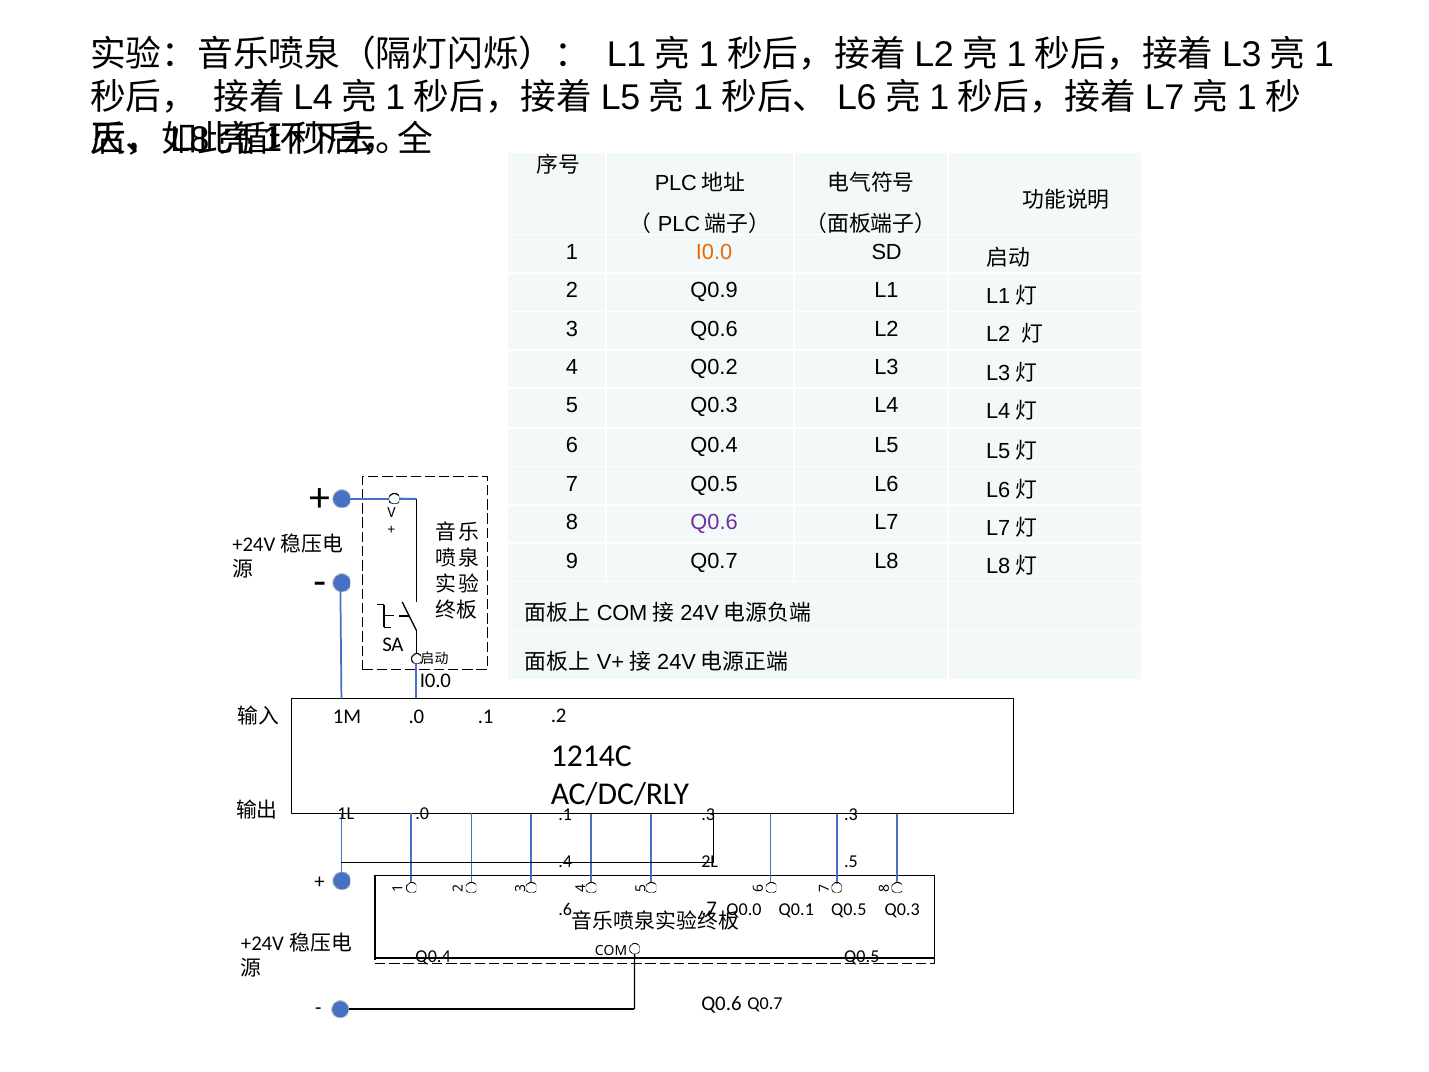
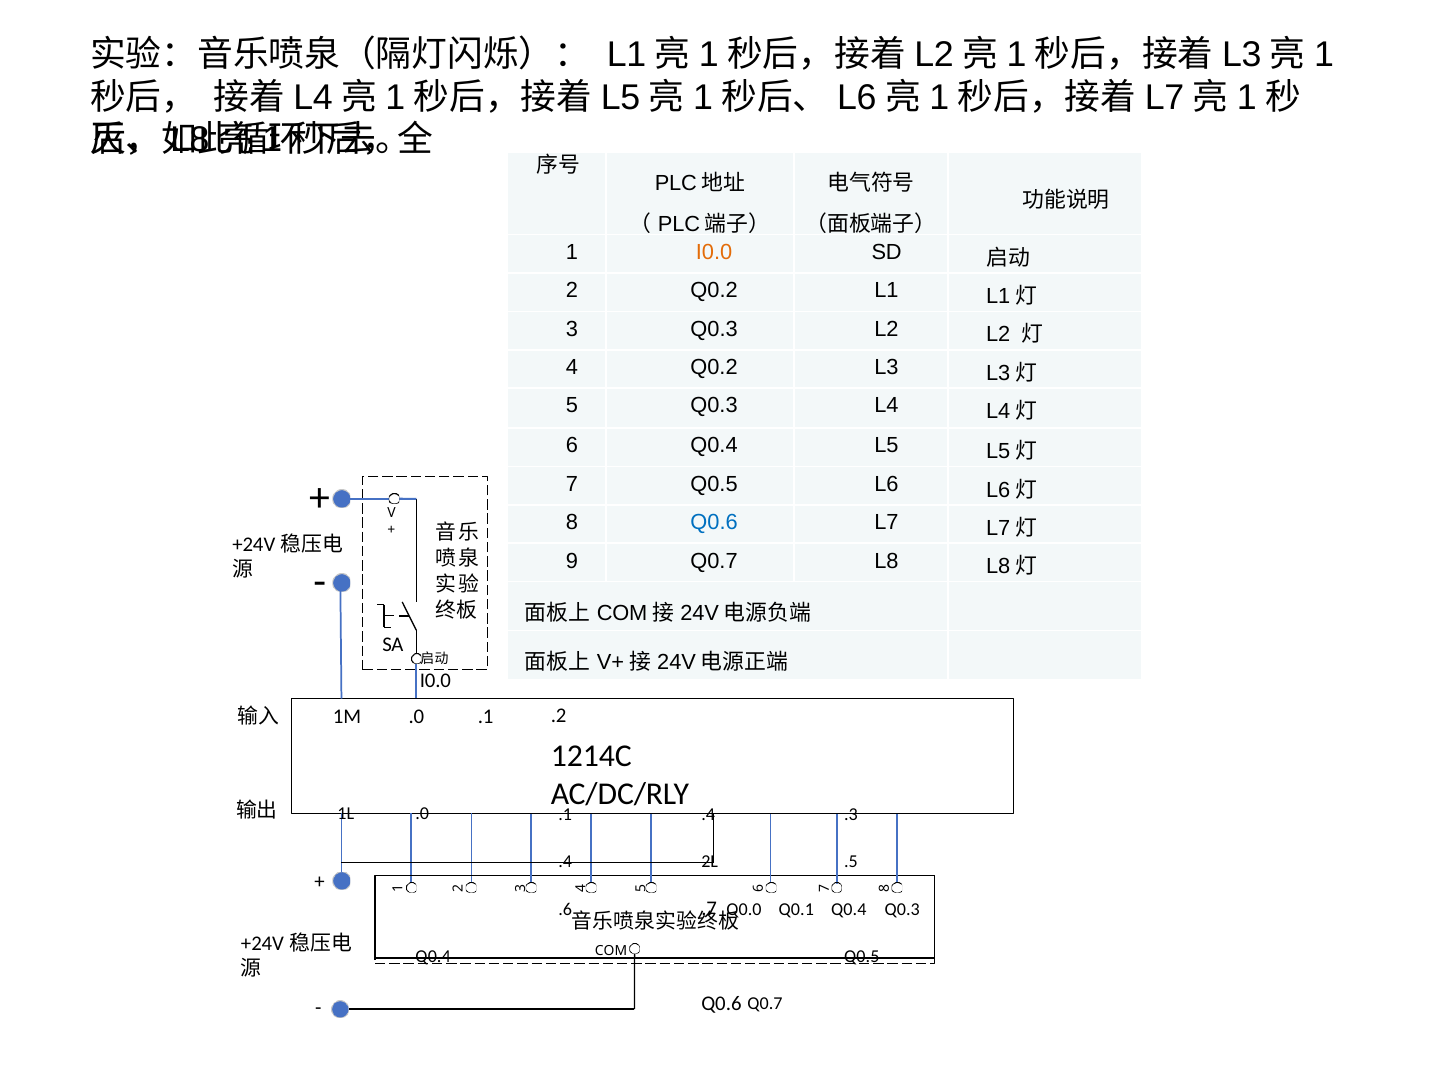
2 Q0.9: Q0.9 -> Q0.2
3 Q0.6: Q0.6 -> Q0.3
Q0.6 at (714, 522) colour: purple -> blue
.1 .3: .3 -> .4
Q0.1 Q0.5: Q0.5 -> Q0.4
